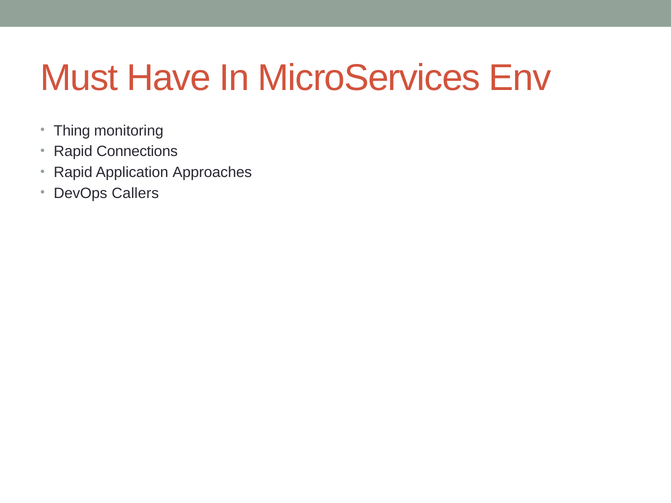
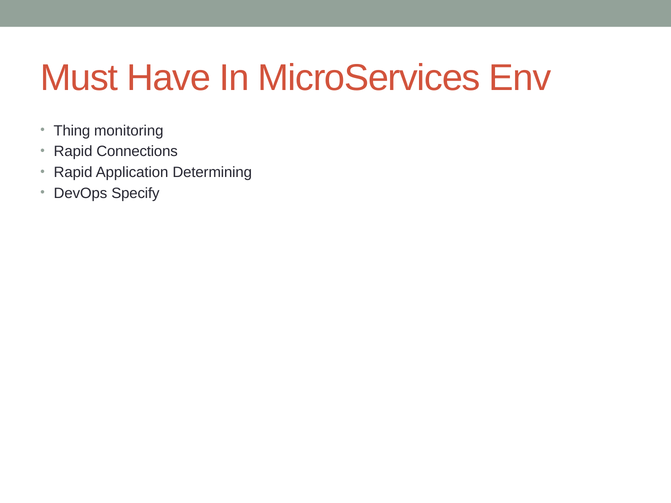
Approaches: Approaches -> Determining
Callers: Callers -> Specify
